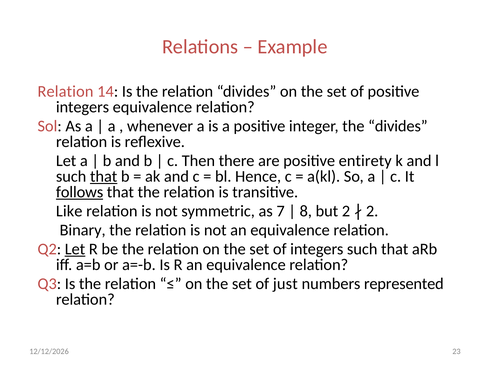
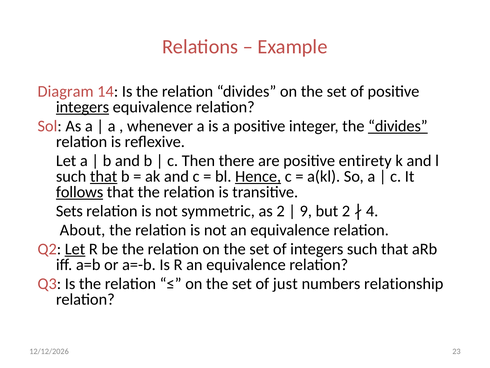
Relation at (66, 91): Relation -> Diagram
integers at (83, 107) underline: none -> present
divides at (398, 126) underline: none -> present
Hence underline: none -> present
Like: Like -> Sets
as 7: 7 -> 2
8: 8 -> 9
2 2: 2 -> 4
Binary: Binary -> About
represented: represented -> relationship
